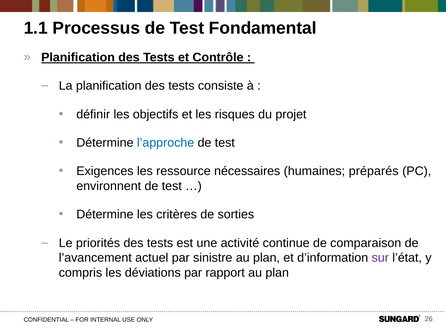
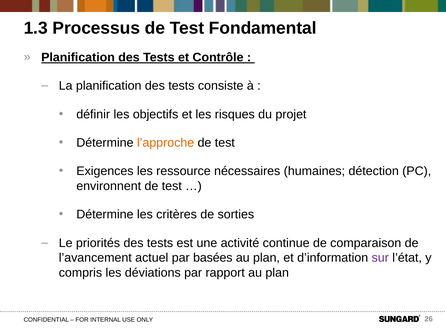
1.1: 1.1 -> 1.3
l’approche colour: blue -> orange
préparés: préparés -> détection
sinistre: sinistre -> basées
